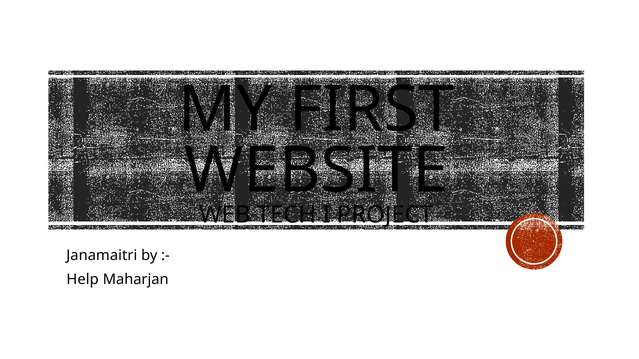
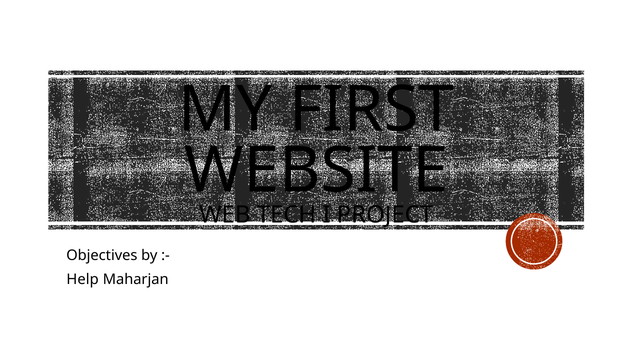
Janamaitri: Janamaitri -> Objectives
